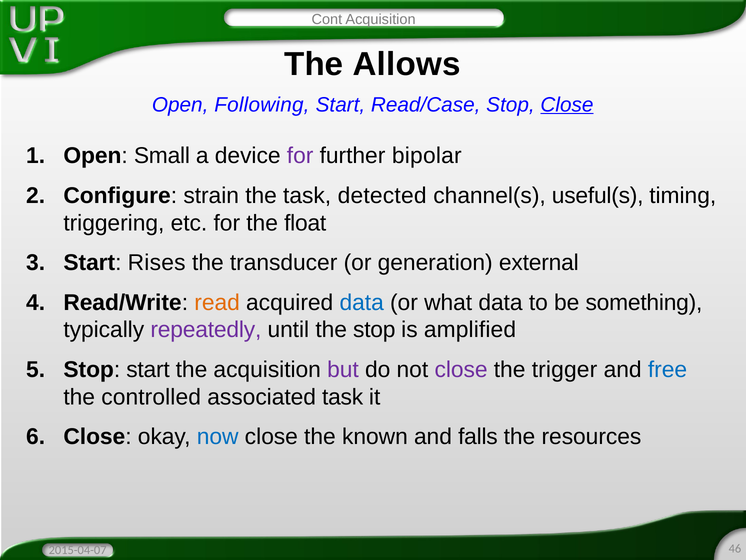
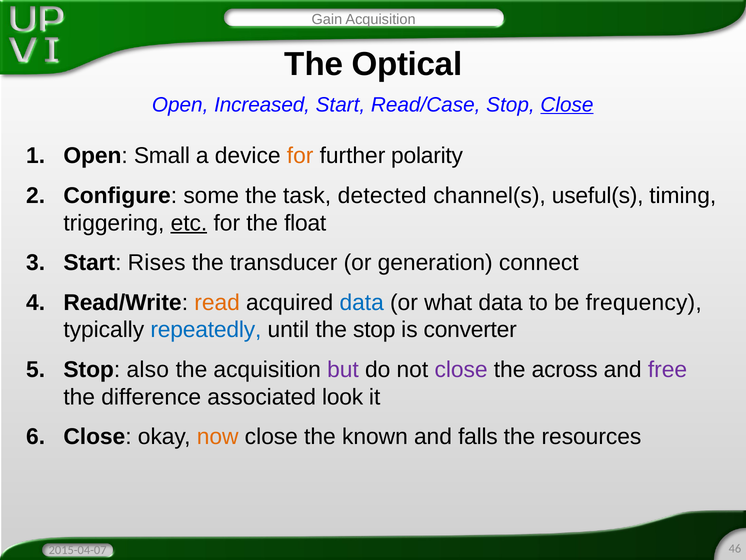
Cont: Cont -> Gain
Allows: Allows -> Optical
Following: Following -> Increased
for at (300, 156) colour: purple -> orange
bipolar: bipolar -> polarity
strain: strain -> some
etc underline: none -> present
external: external -> connect
something: something -> frequency
repeatedly colour: purple -> blue
amplified: amplified -> converter
Stop start: start -> also
trigger: trigger -> across
free colour: blue -> purple
controlled: controlled -> difference
associated task: task -> look
now colour: blue -> orange
